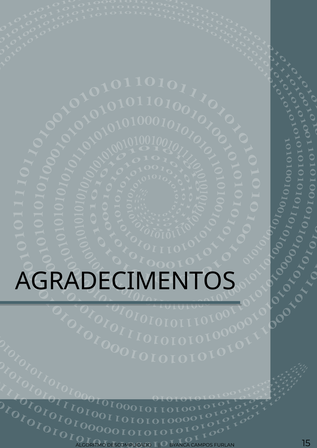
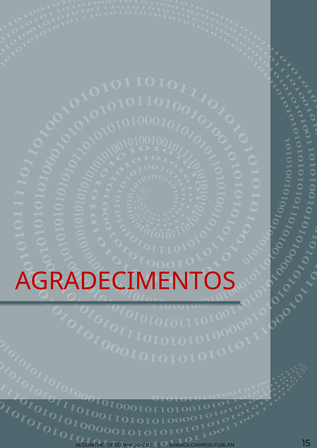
AGRADECIMENTOS colour: black -> red
